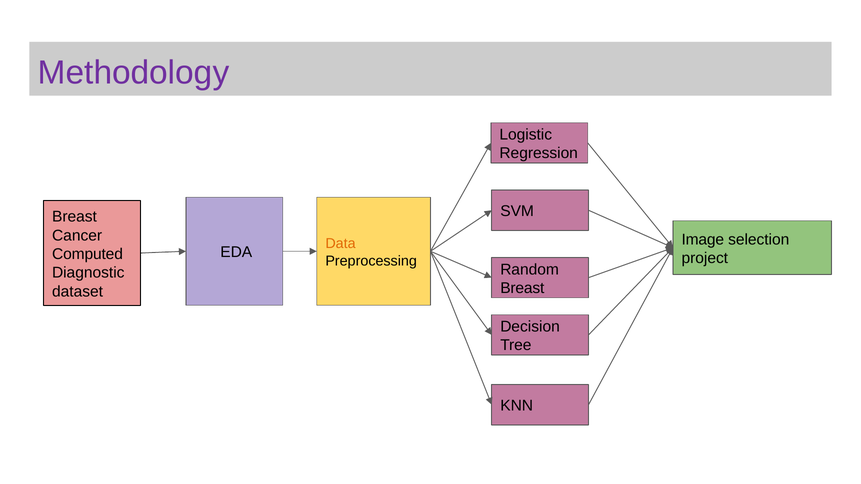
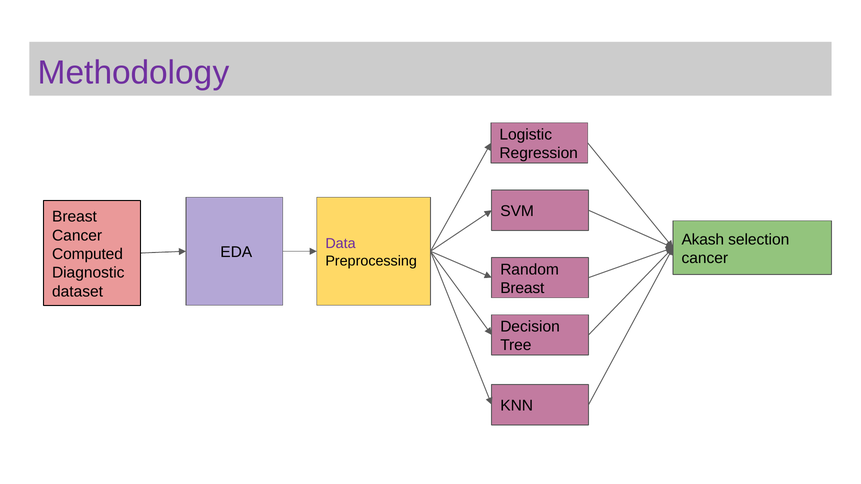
Image: Image -> Akash
Data at (341, 244) colour: orange -> purple
project at (705, 258): project -> cancer
